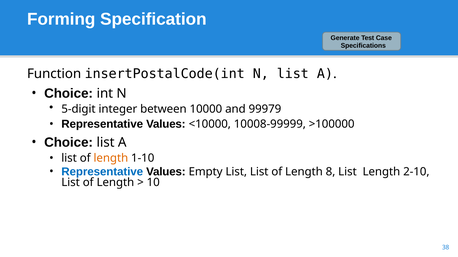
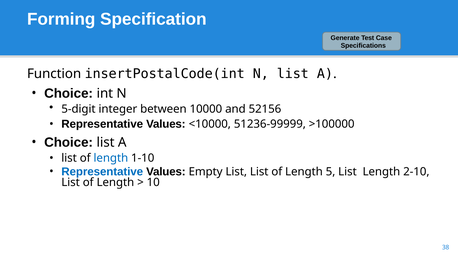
99979: 99979 -> 52156
10008-99999: 10008-99999 -> 51236-99999
length at (111, 159) colour: orange -> blue
8: 8 -> 5
